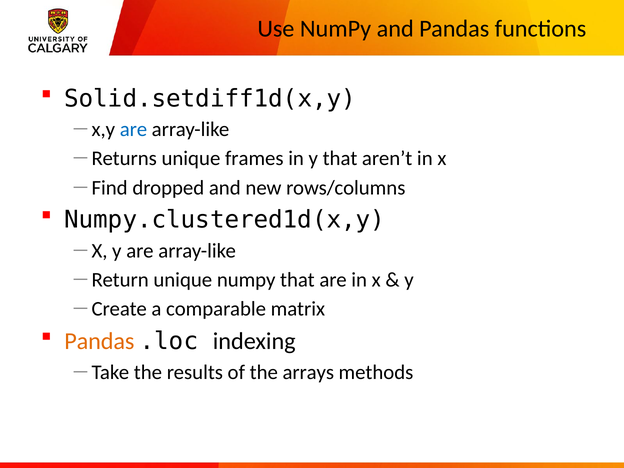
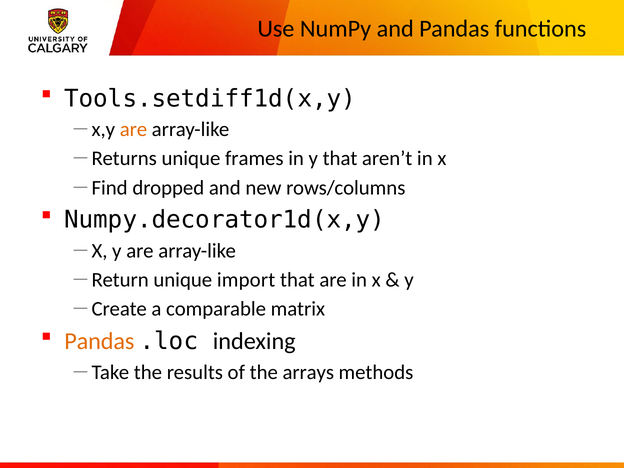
Solid.setdiff1d(x,y: Solid.setdiff1d(x,y -> Tools.setdiff1d(x,y
are at (133, 130) colour: blue -> orange
Numpy.clustered1d(x,y: Numpy.clustered1d(x,y -> Numpy.decorator1d(x,y
unique numpy: numpy -> import
